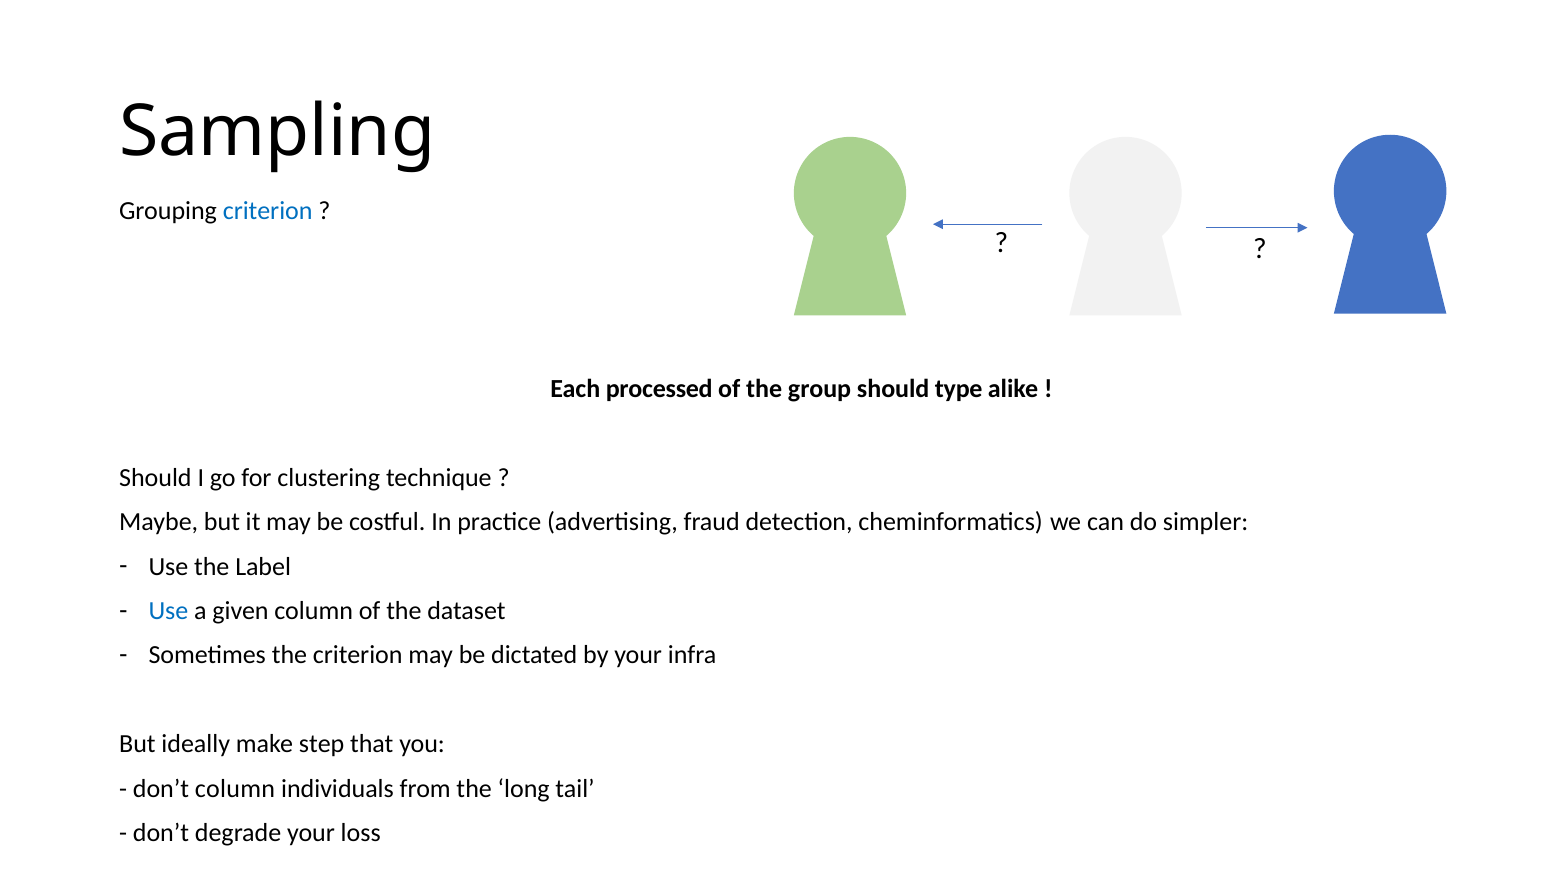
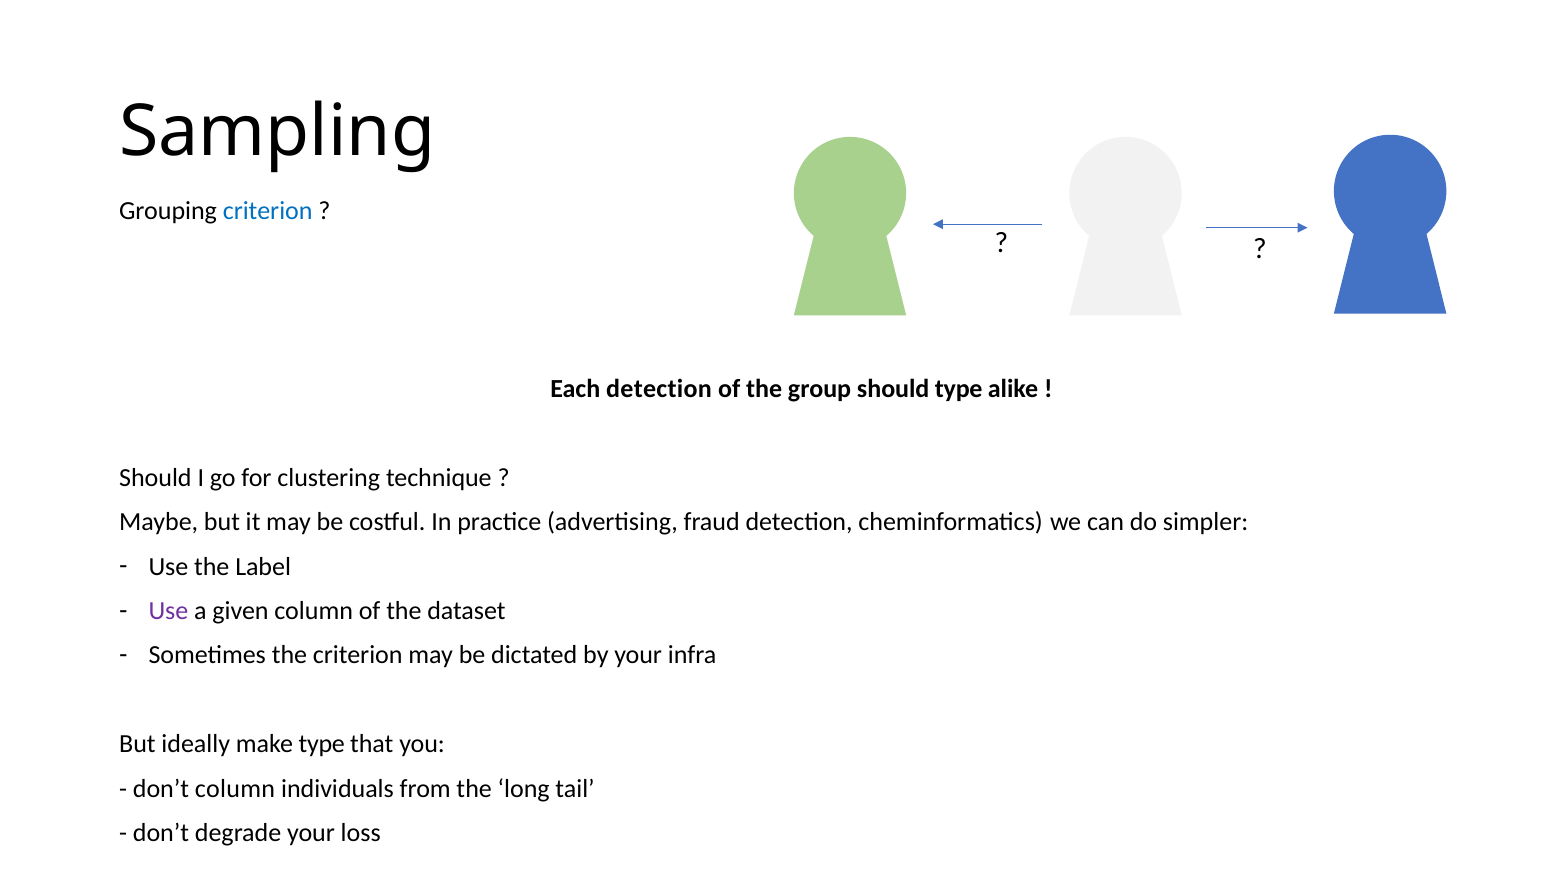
Each processed: processed -> detection
Use at (168, 611) colour: blue -> purple
make step: step -> type
